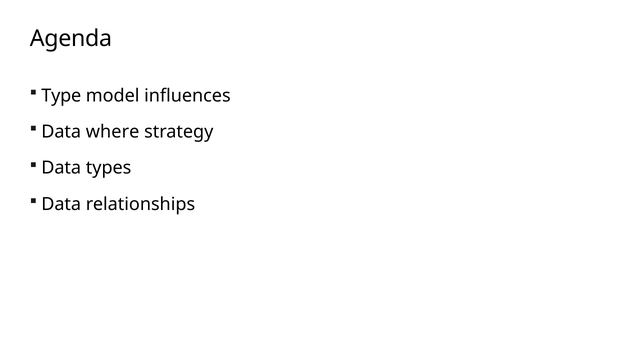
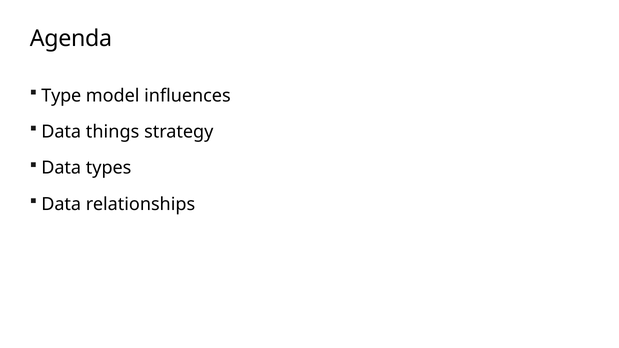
where: where -> things
